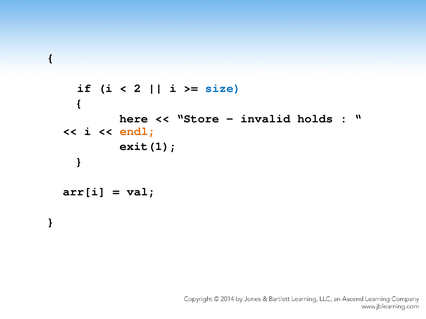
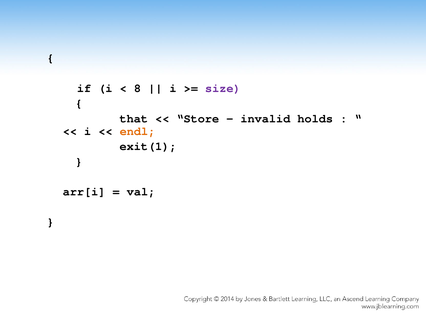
2: 2 -> 8
size colour: blue -> purple
here: here -> that
